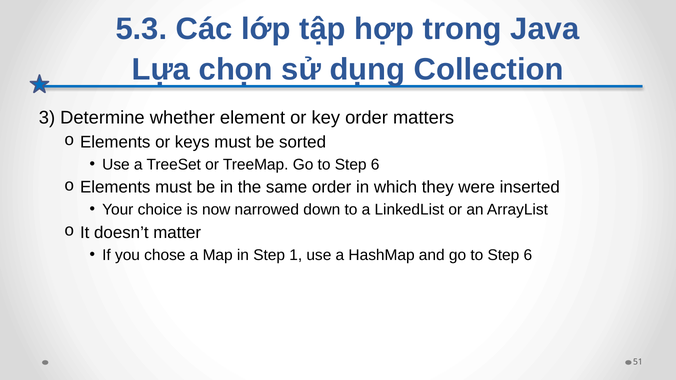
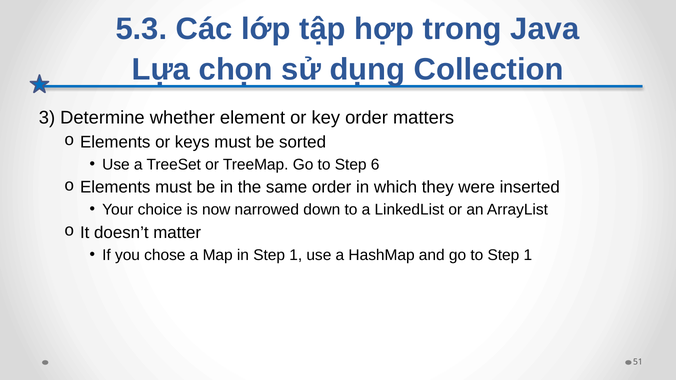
6 at (528, 255): 6 -> 1
